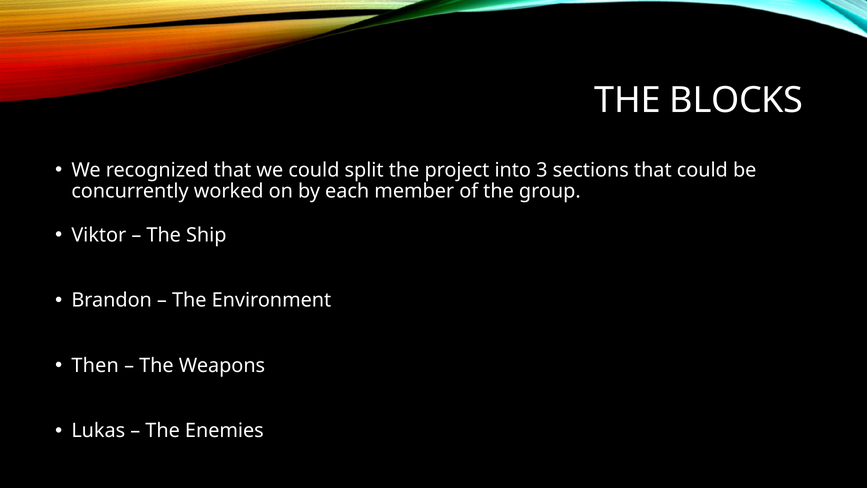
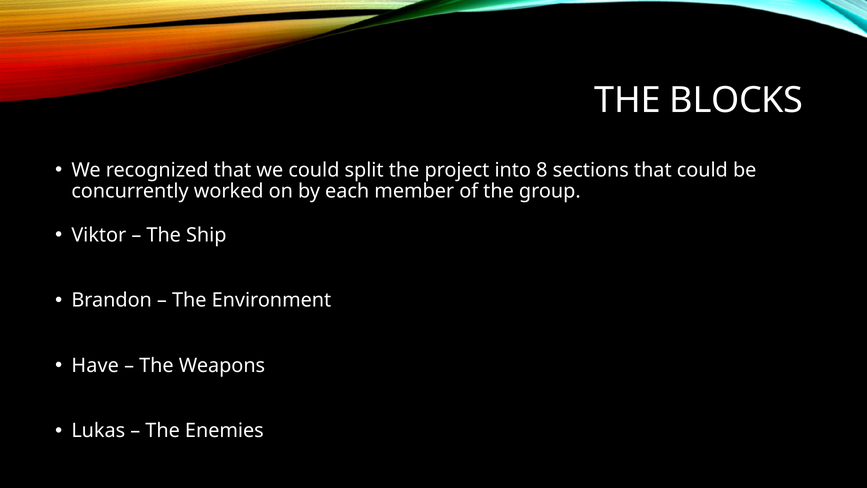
3: 3 -> 8
Then: Then -> Have
